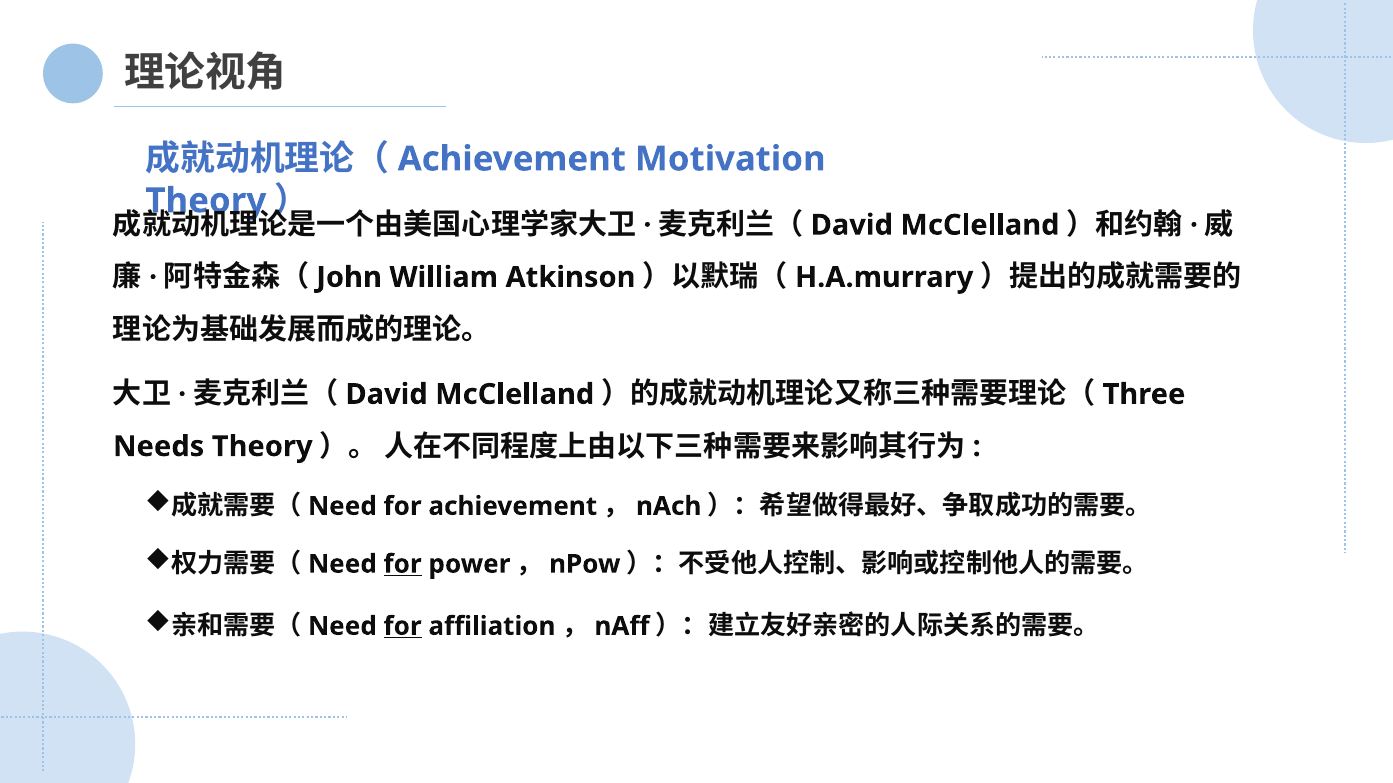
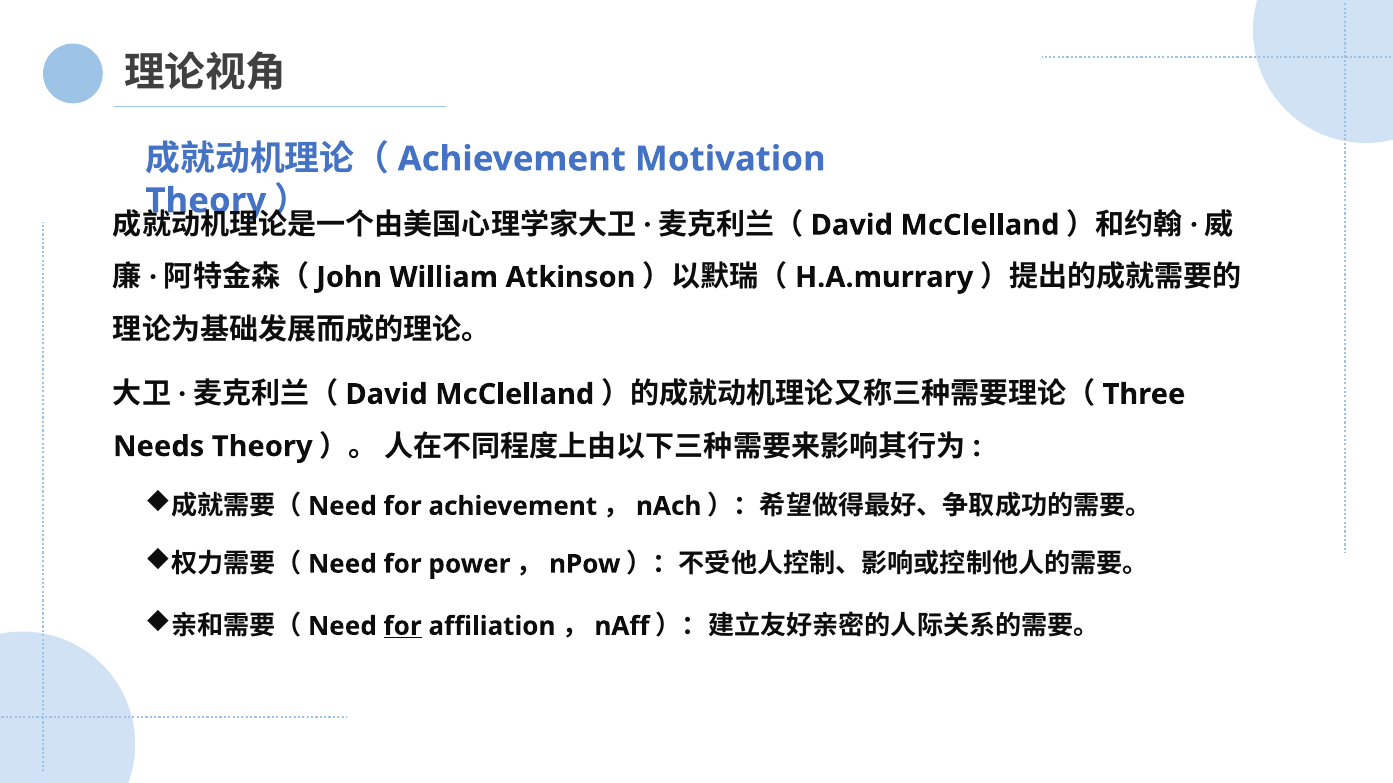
for at (403, 564) underline: present -> none
